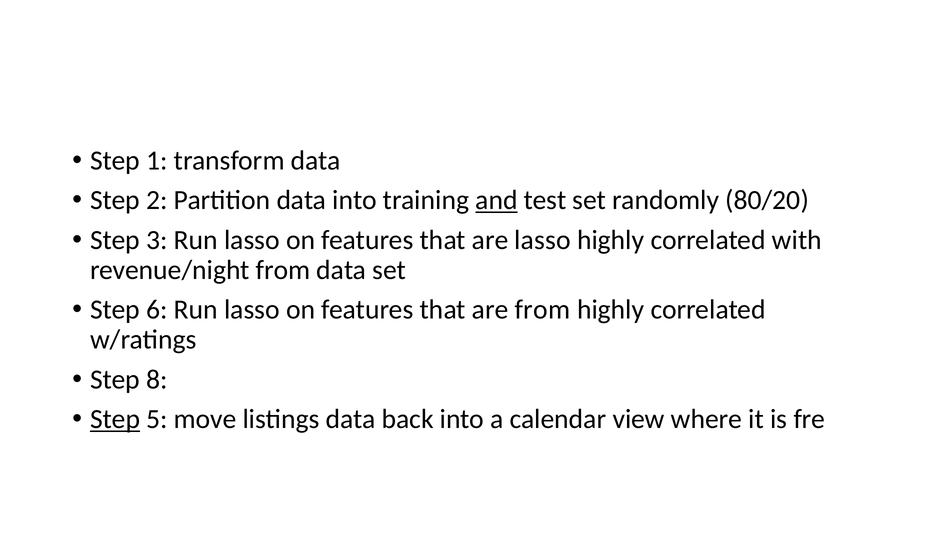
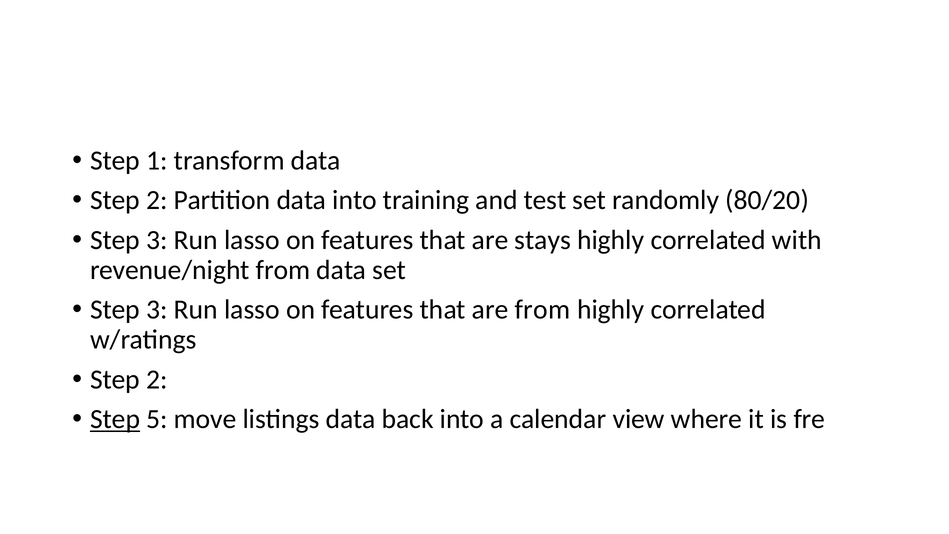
and underline: present -> none
are lasso: lasso -> stays
6 at (157, 310): 6 -> 3
8 at (157, 379): 8 -> 2
